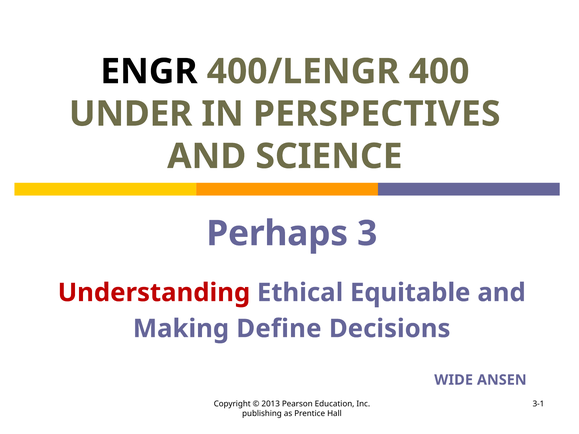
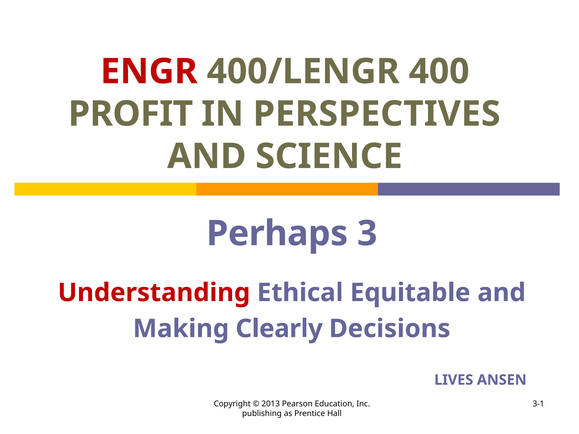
ENGR colour: black -> red
UNDER: UNDER -> PROFIT
Define: Define -> Clearly
WIDE: WIDE -> LIVES
